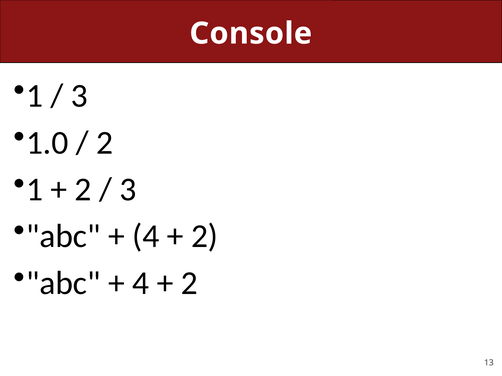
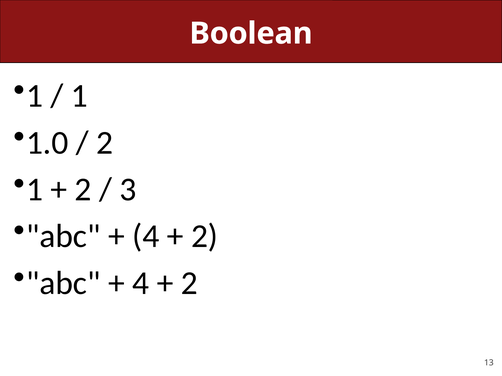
Console: Console -> Boolean
3 at (79, 96): 3 -> 1
